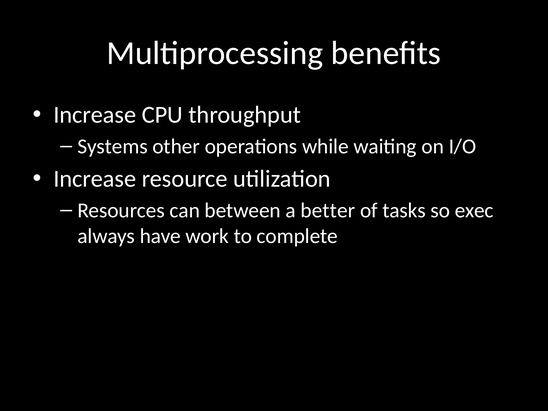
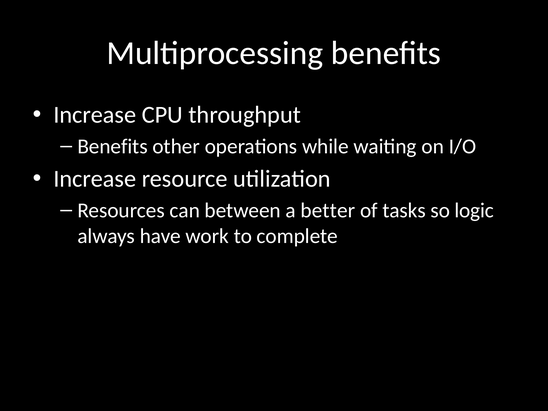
Systems at (113, 146): Systems -> Benefits
exec: exec -> logic
